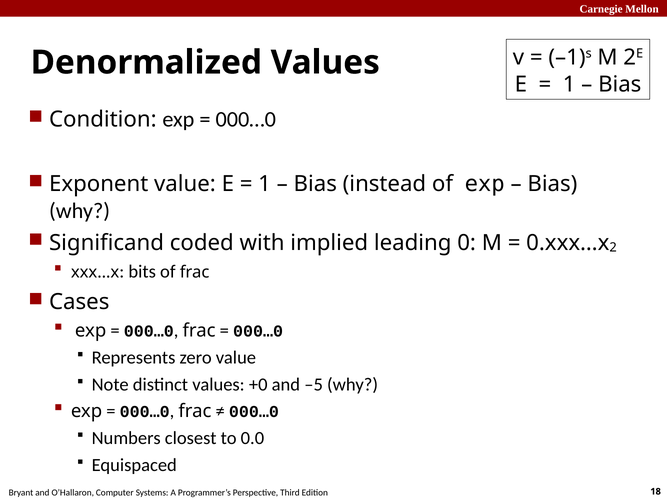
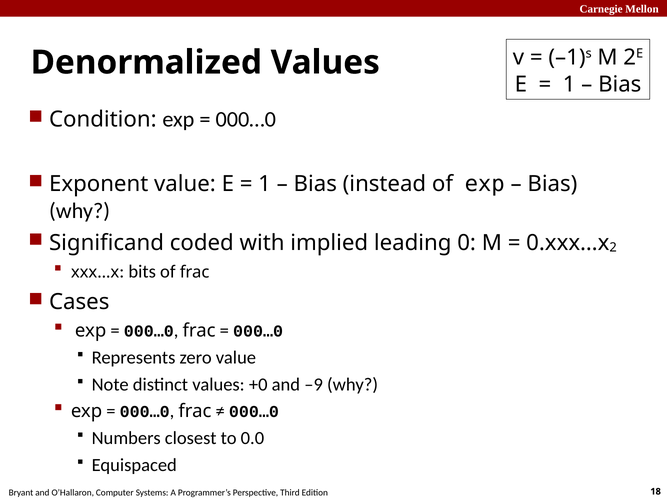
–5: –5 -> –9
